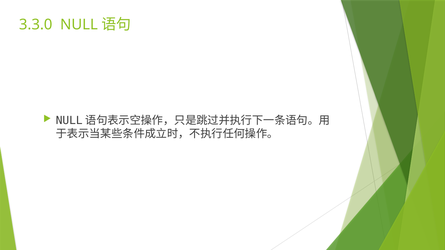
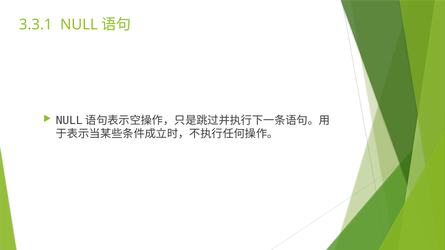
3.3.0: 3.3.0 -> 3.3.1
